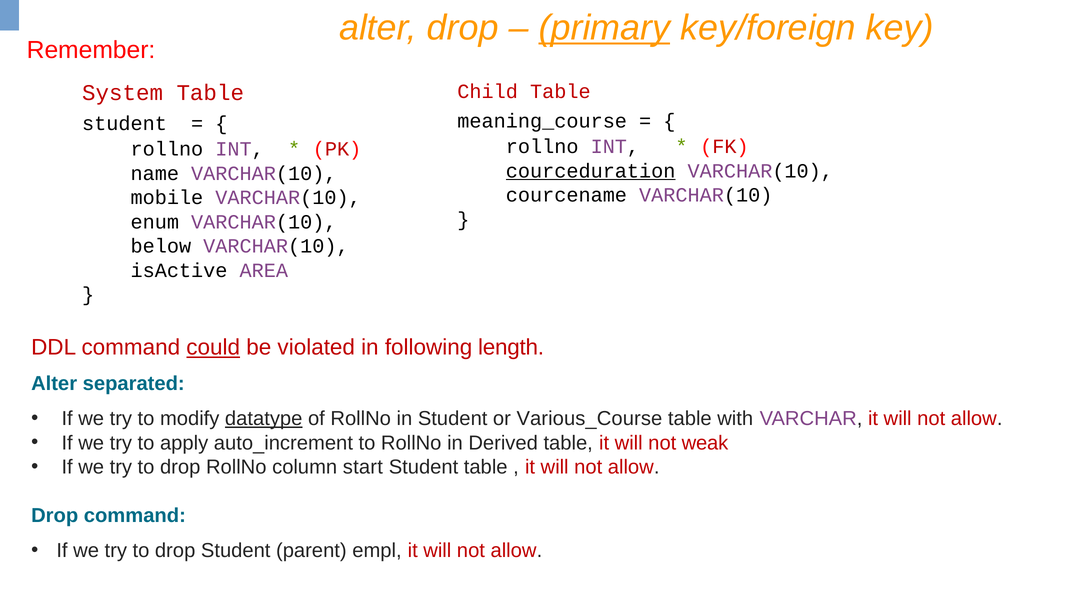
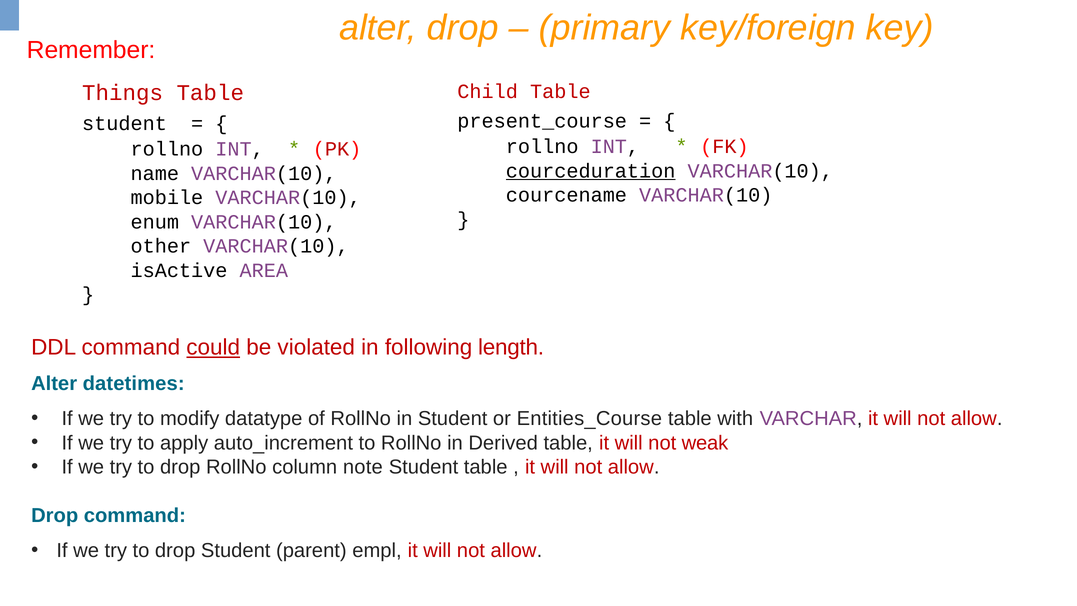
primary underline: present -> none
System: System -> Things
meaning_course: meaning_course -> present_course
below: below -> other
separated: separated -> datetimes
datatype underline: present -> none
Various_Course: Various_Course -> Entities_Course
start: start -> note
